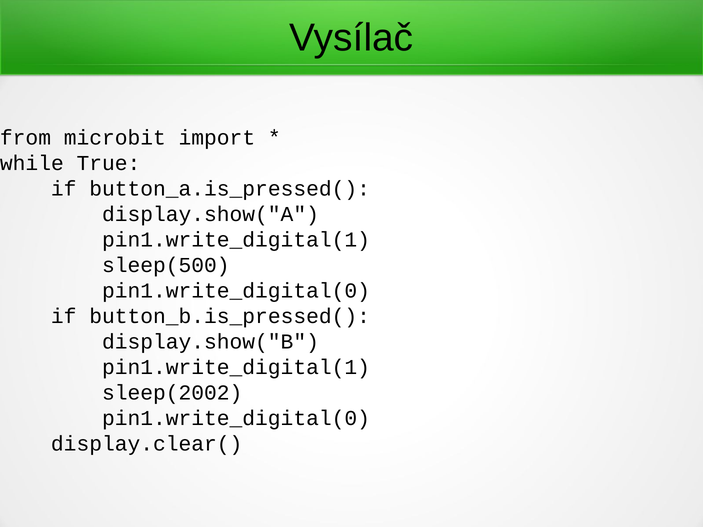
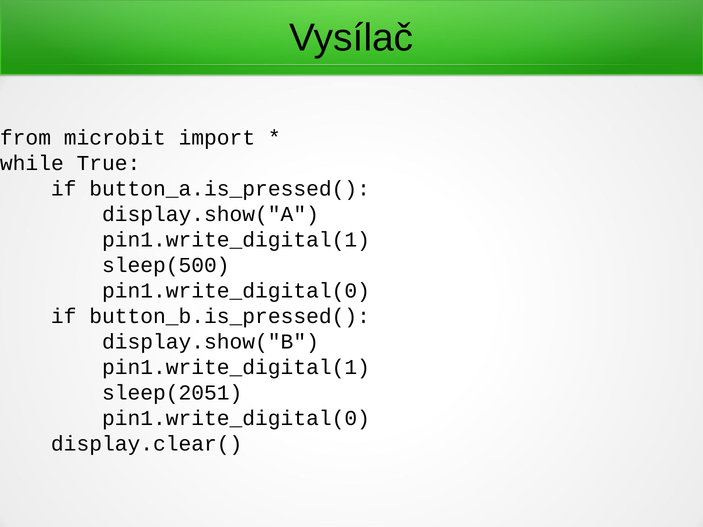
sleep(2002: sleep(2002 -> sleep(2051
